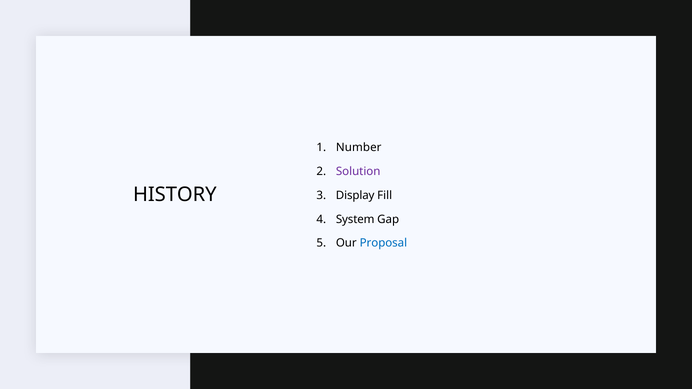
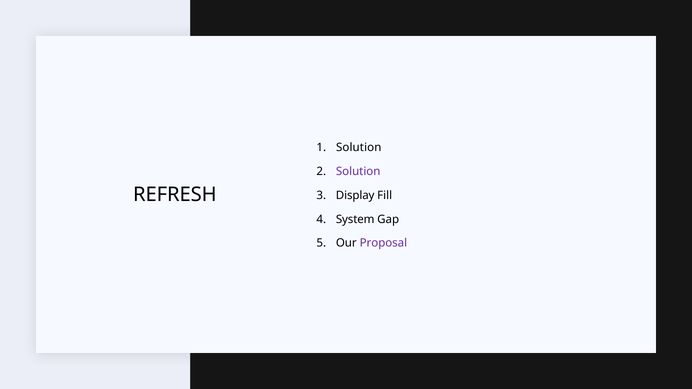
Number at (359, 148): Number -> Solution
HISTORY: HISTORY -> REFRESH
Proposal colour: blue -> purple
